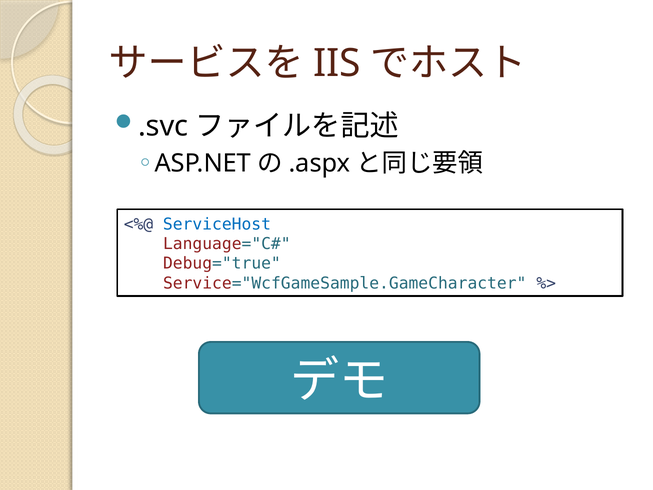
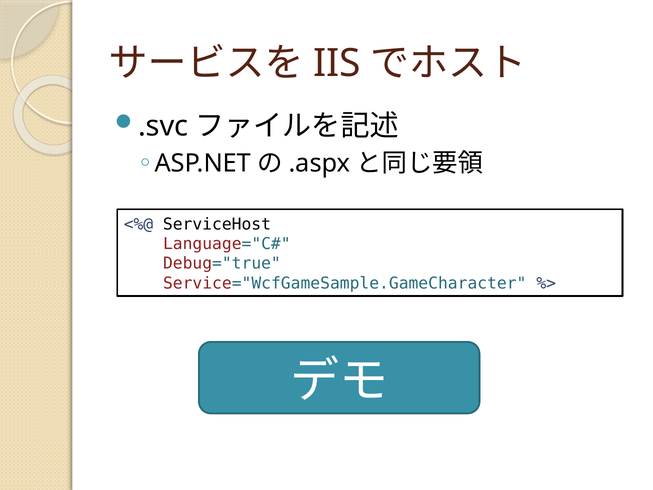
ServiceHost colour: blue -> black
